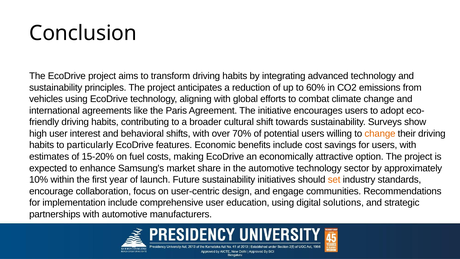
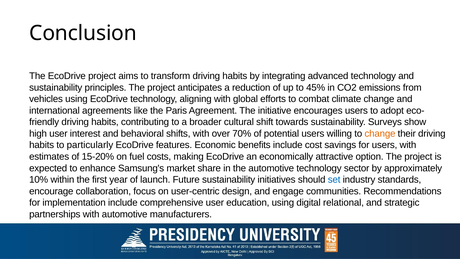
60%: 60% -> 45%
set colour: orange -> blue
solutions: solutions -> relational
